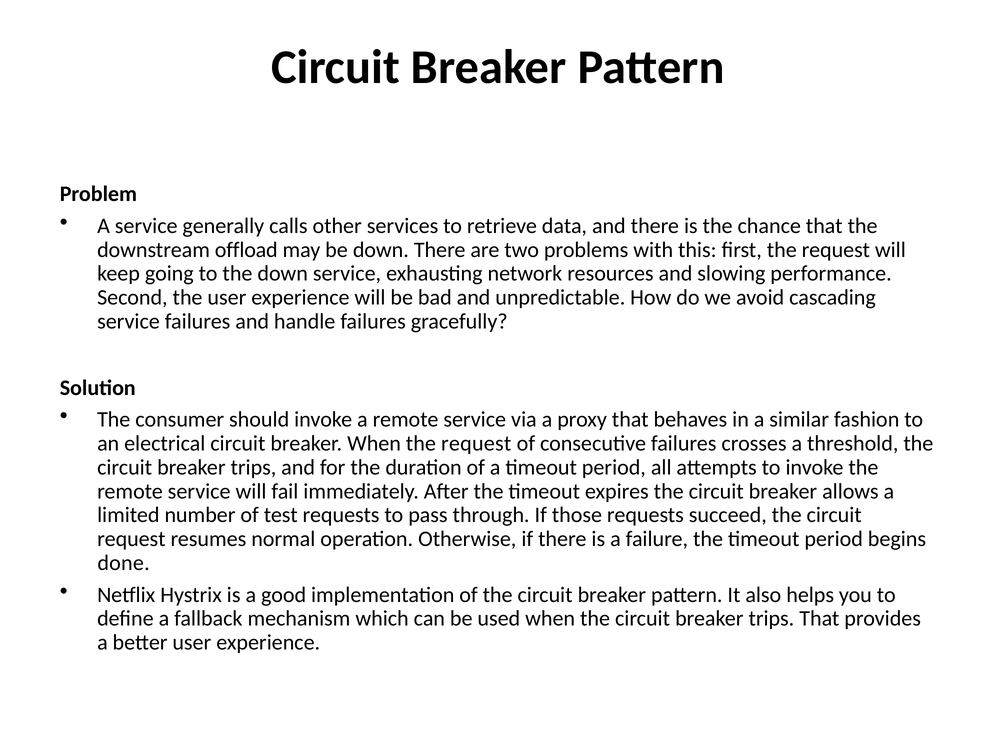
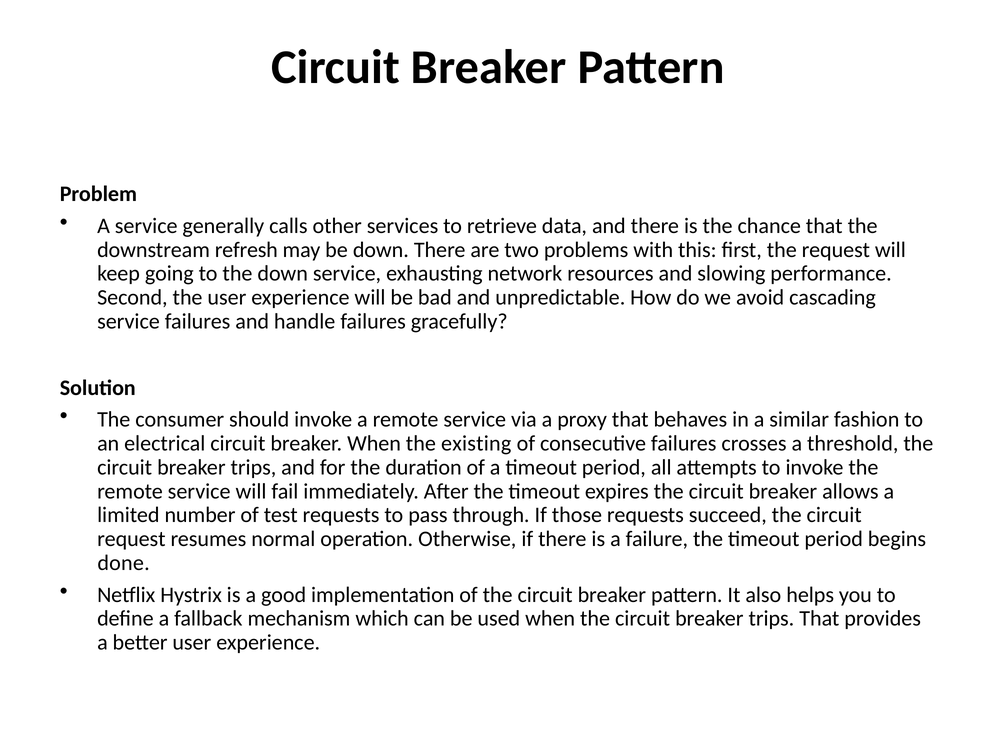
offload: offload -> refresh
When the request: request -> existing
